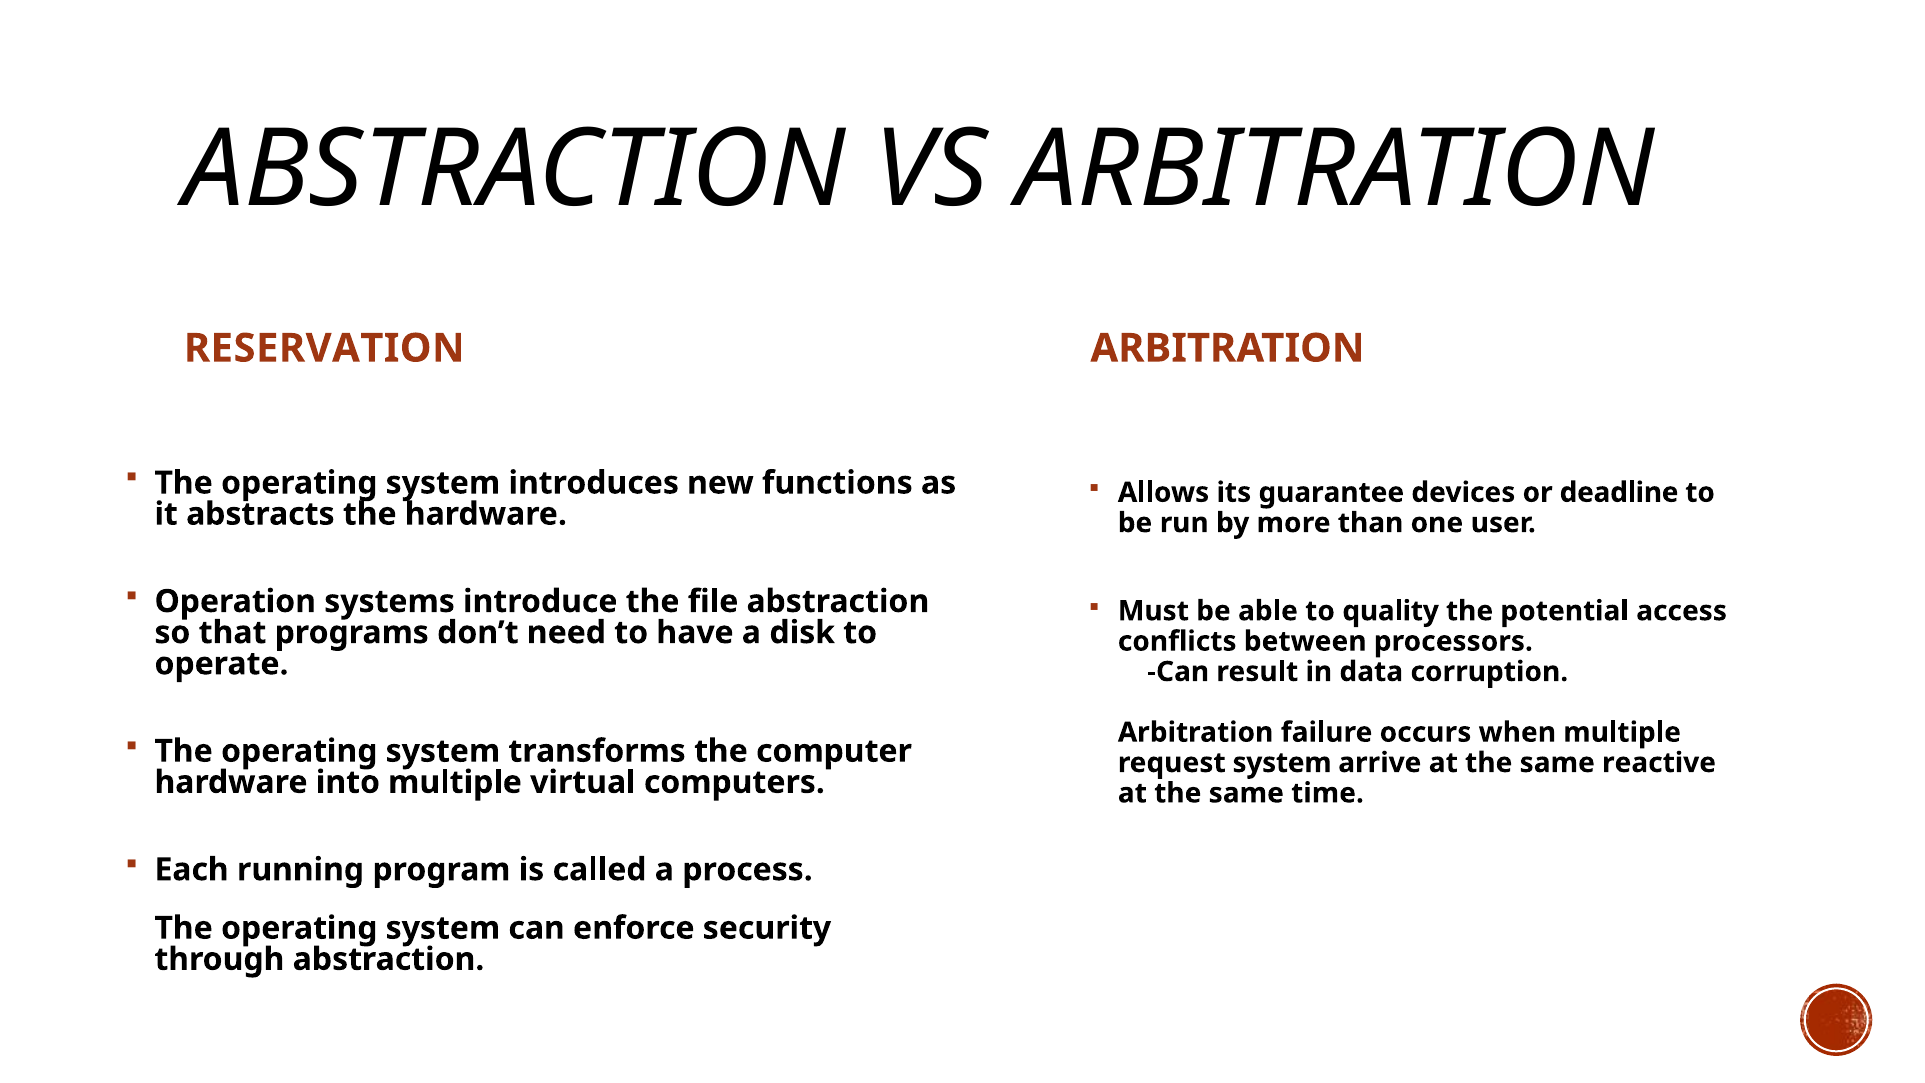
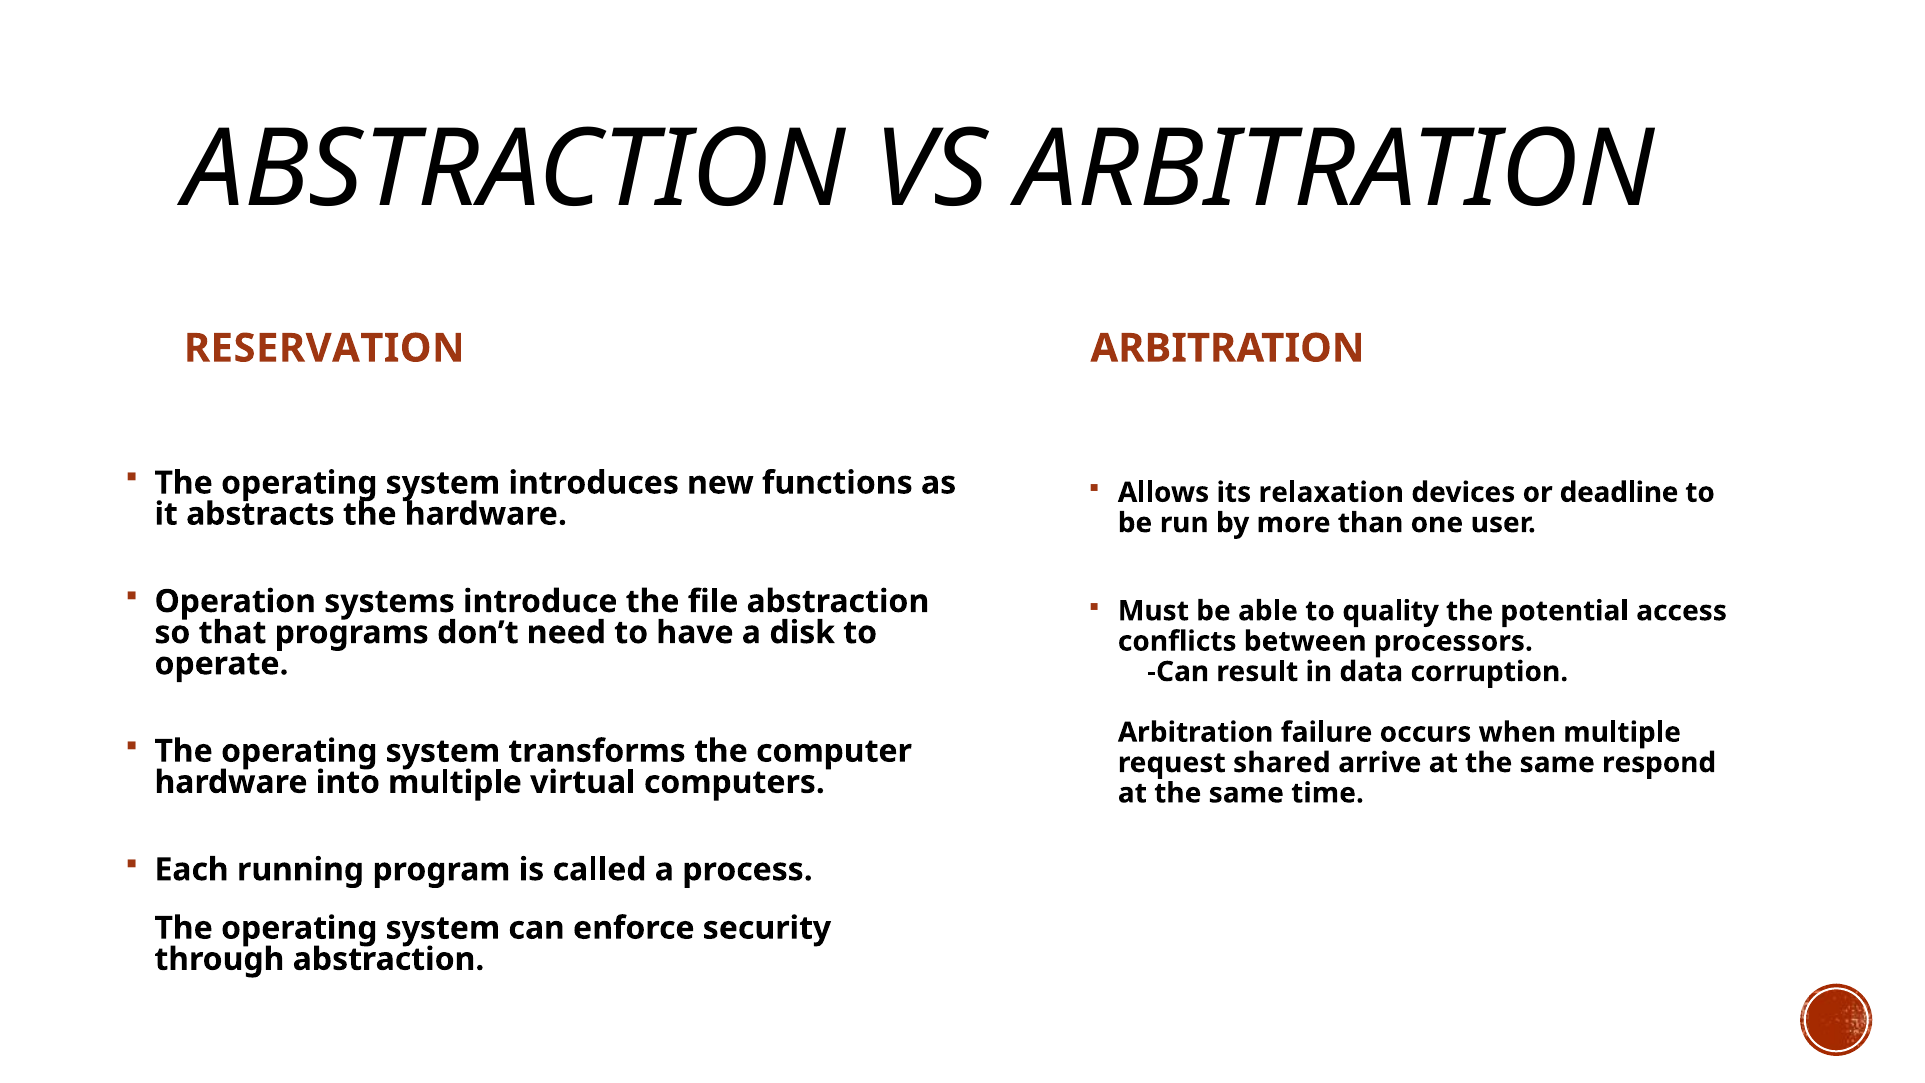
guarantee: guarantee -> relaxation
request system: system -> shared
reactive: reactive -> respond
